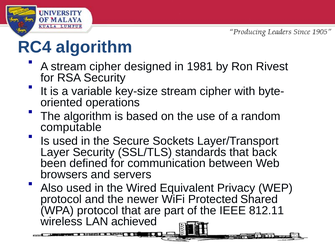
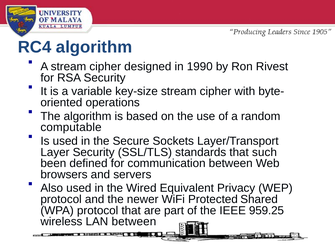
1981: 1981 -> 1990
back: back -> such
812.11: 812.11 -> 959.25
LAN achieved: achieved -> between
